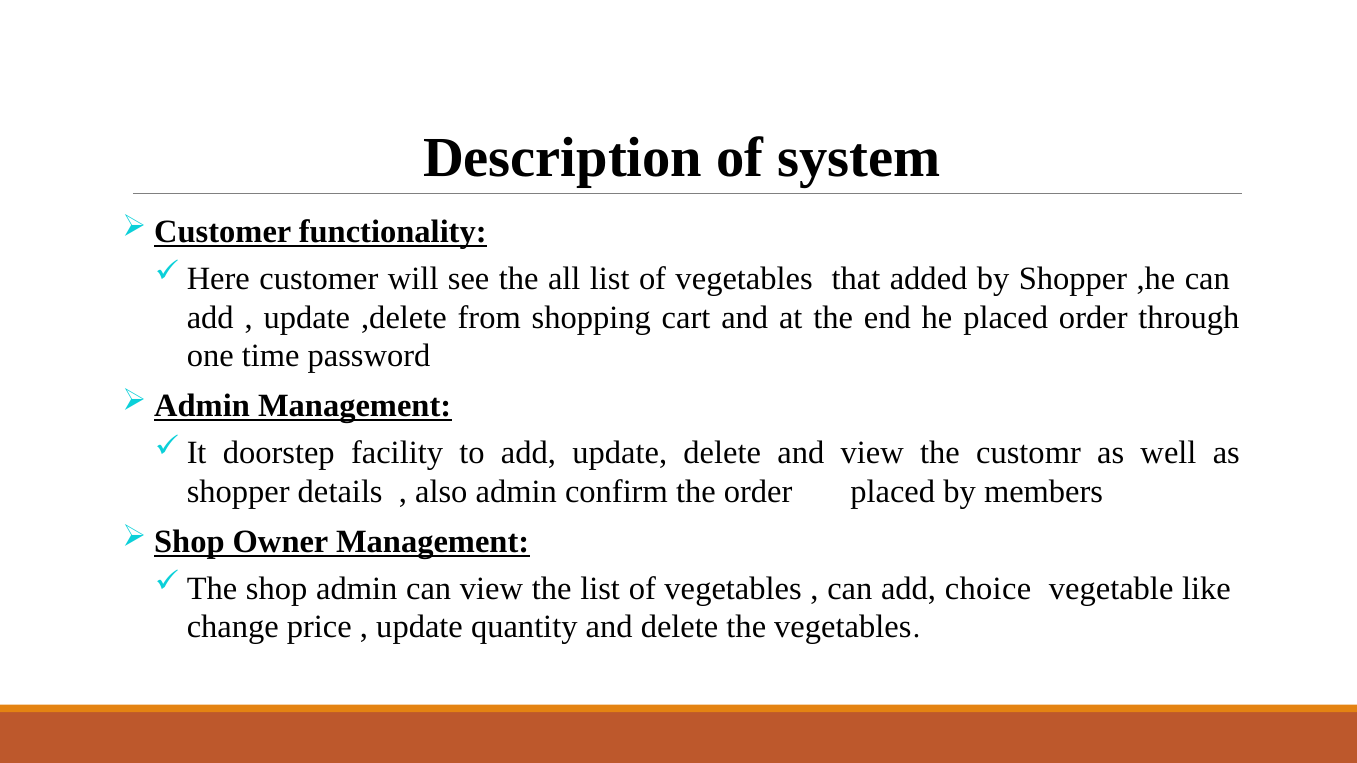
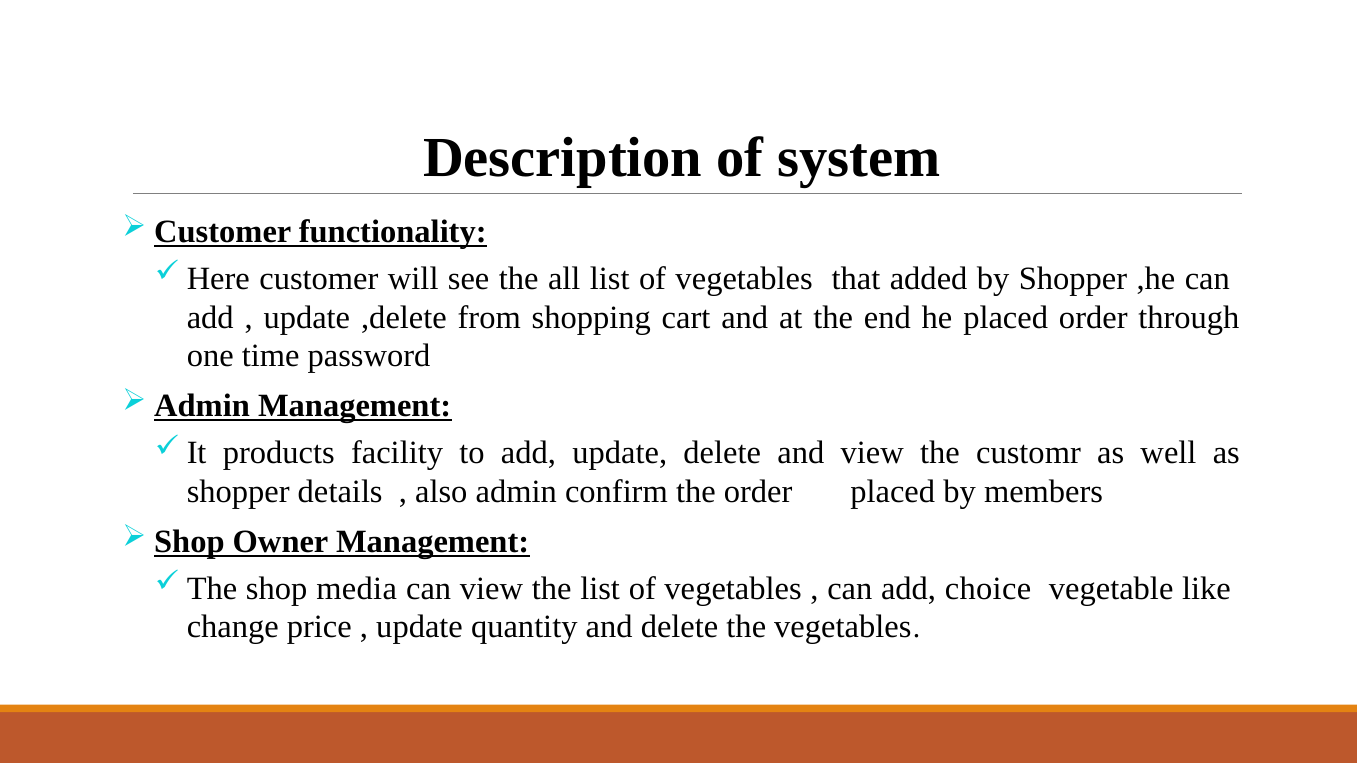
doorstep: doorstep -> products
shop admin: admin -> media
